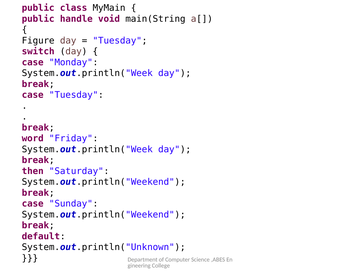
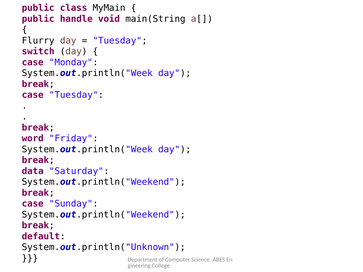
Figure: Figure -> Flurry
then: then -> data
